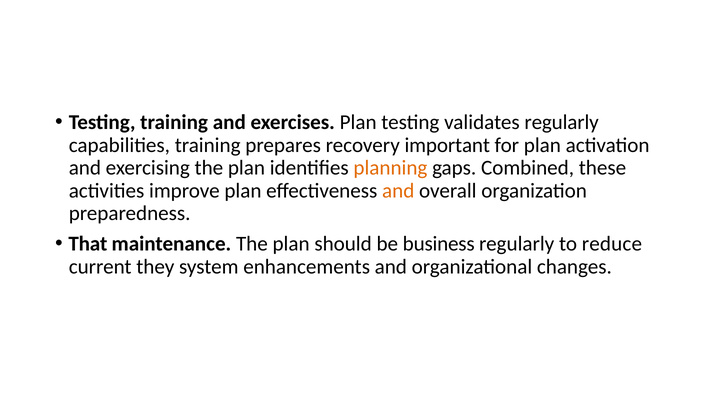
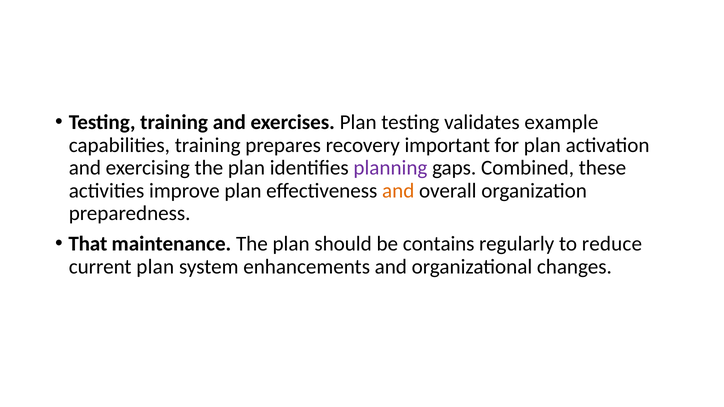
validates regularly: regularly -> example
planning colour: orange -> purple
business: business -> contains
current they: they -> plan
